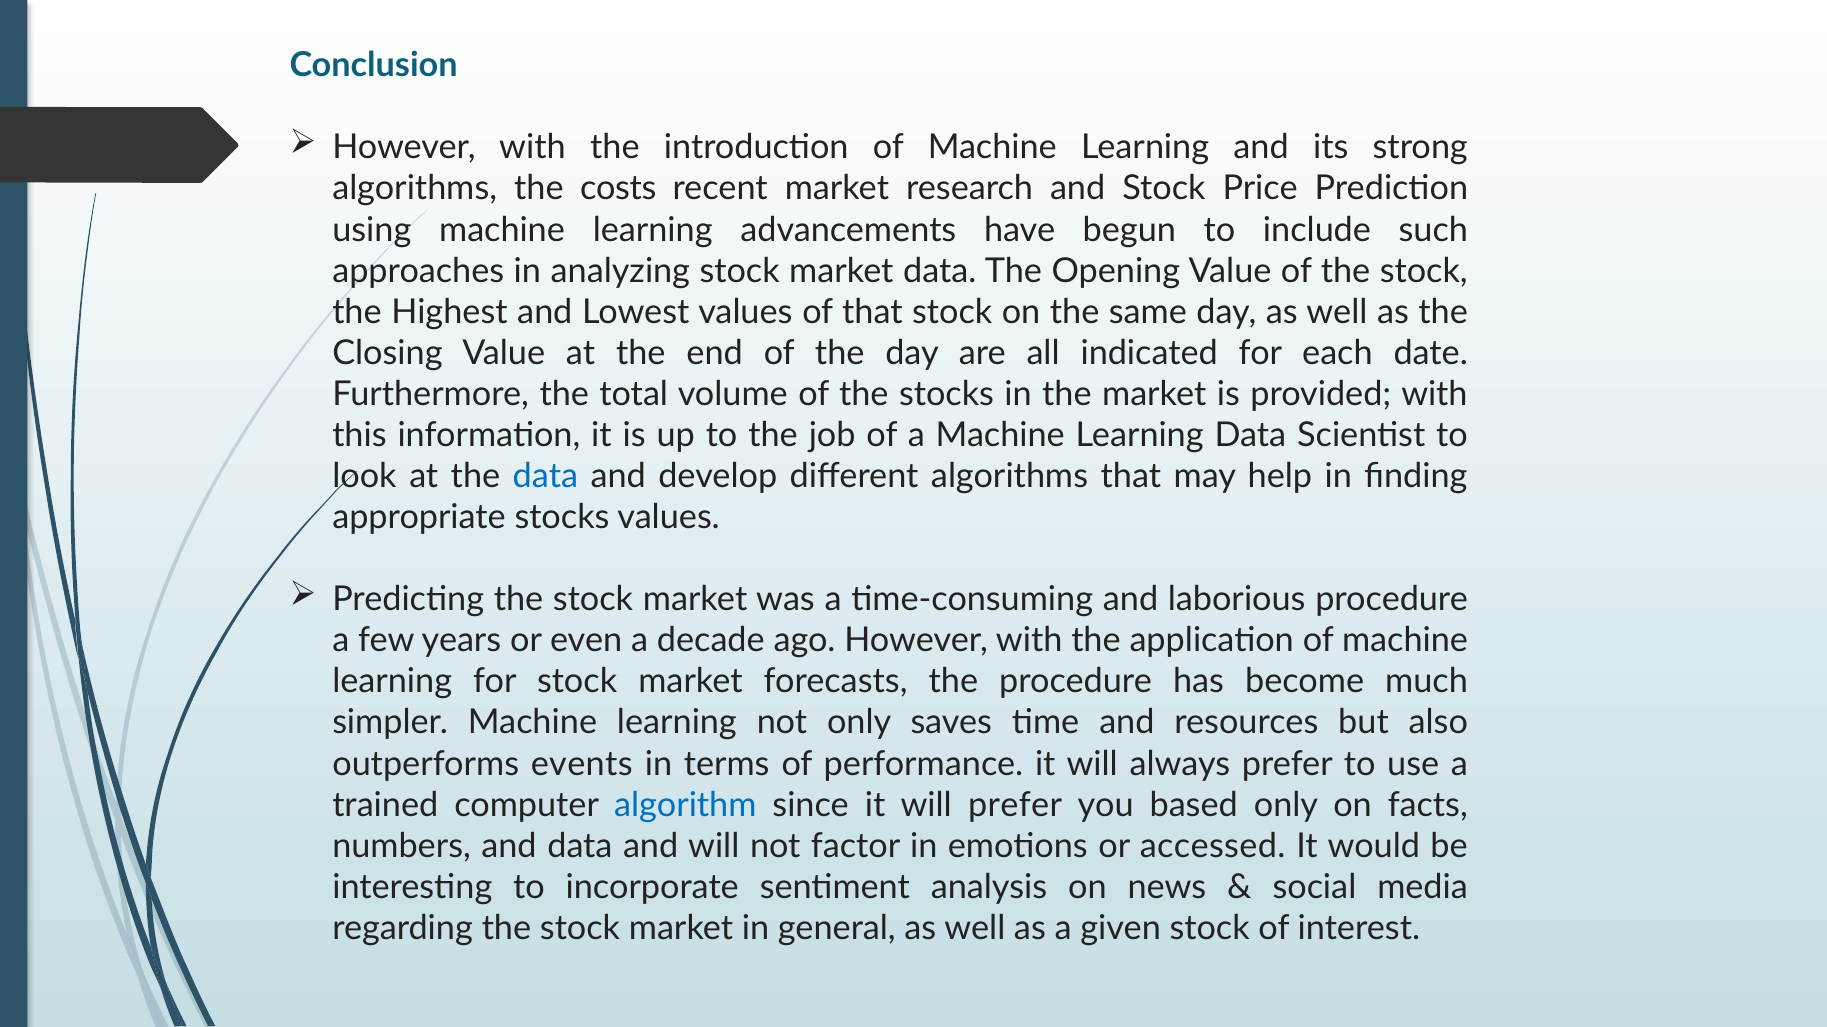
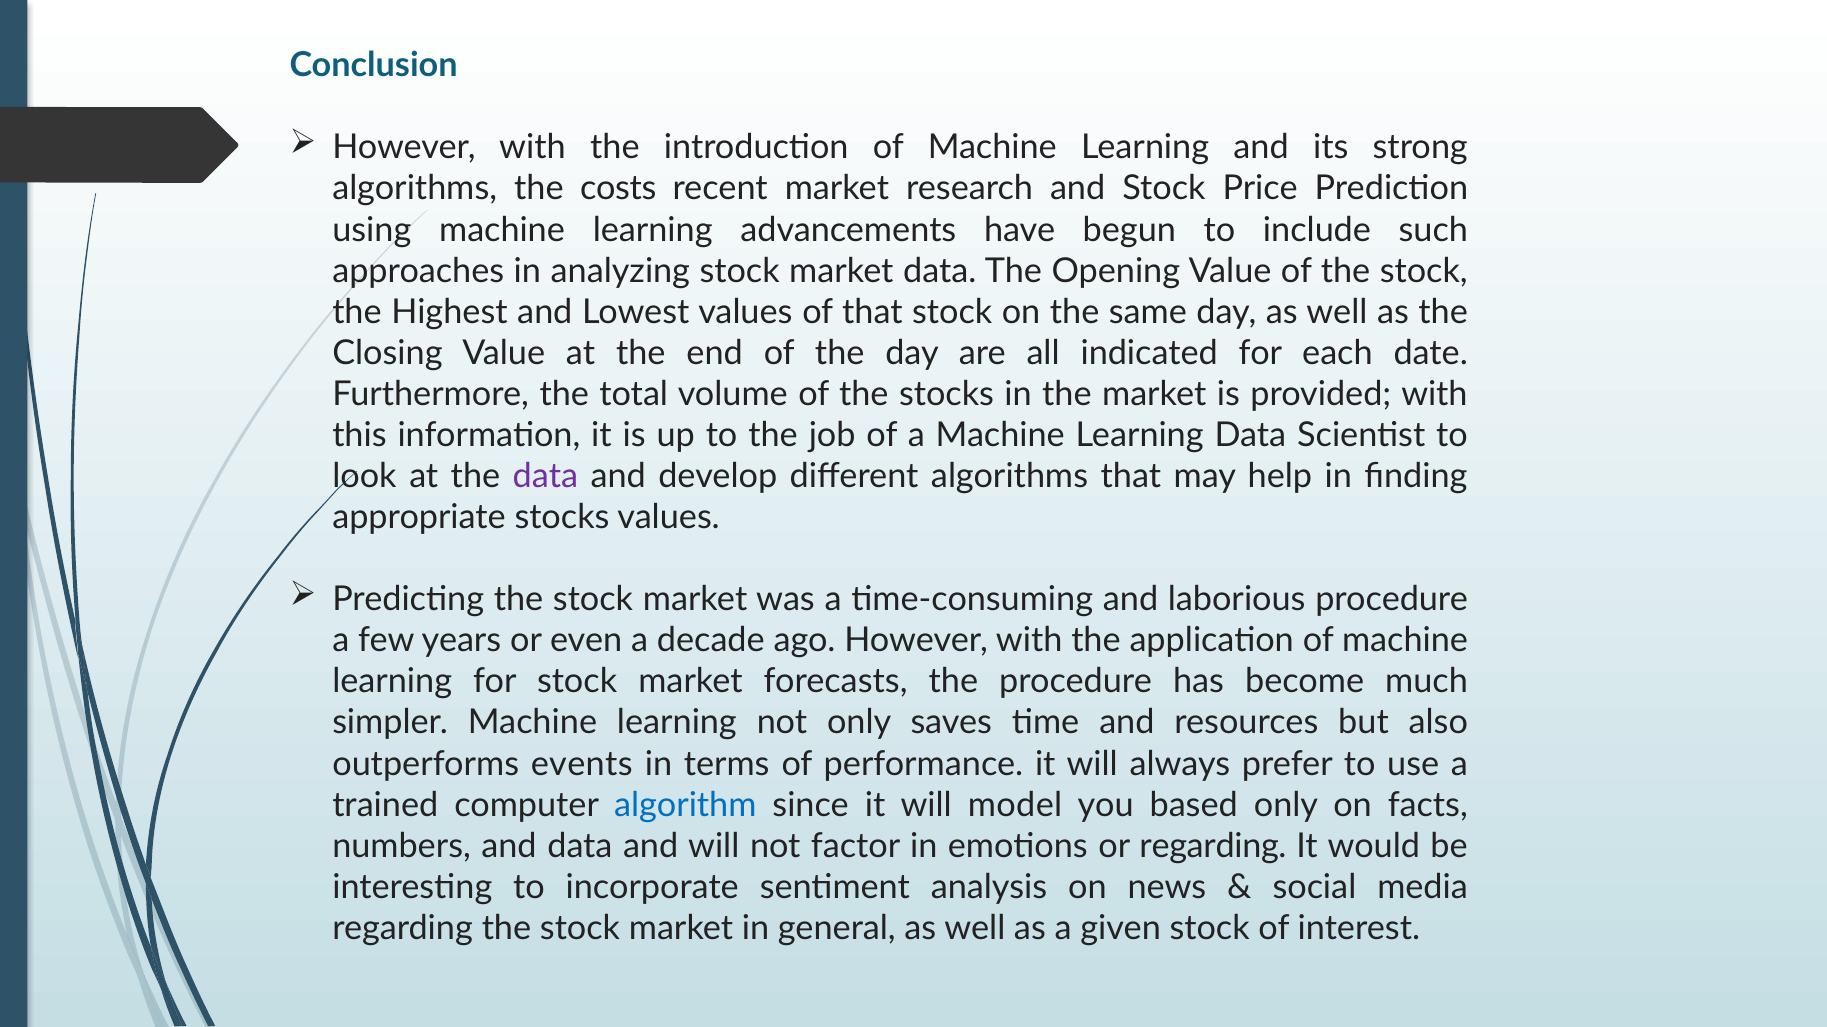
data at (545, 477) colour: blue -> purple
will prefer: prefer -> model
or accessed: accessed -> regarding
